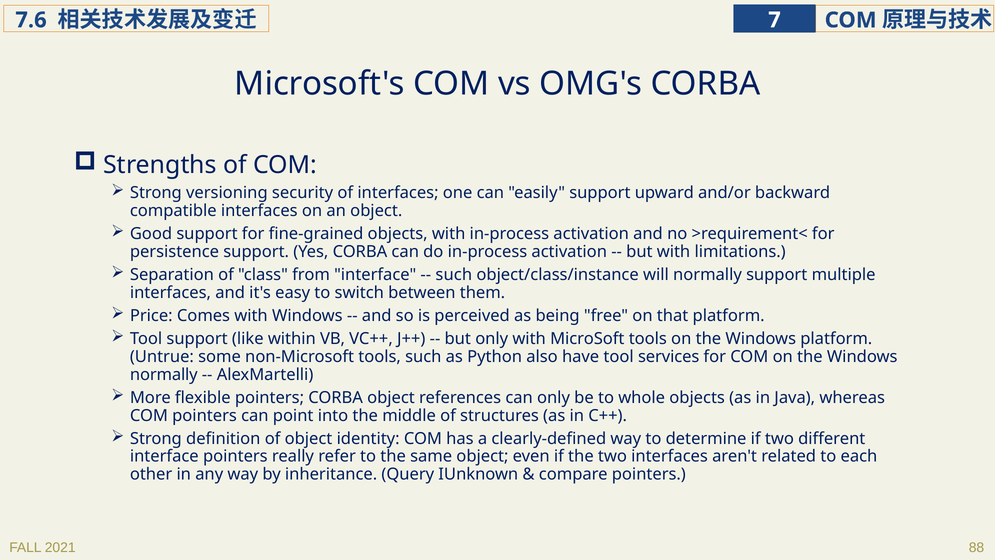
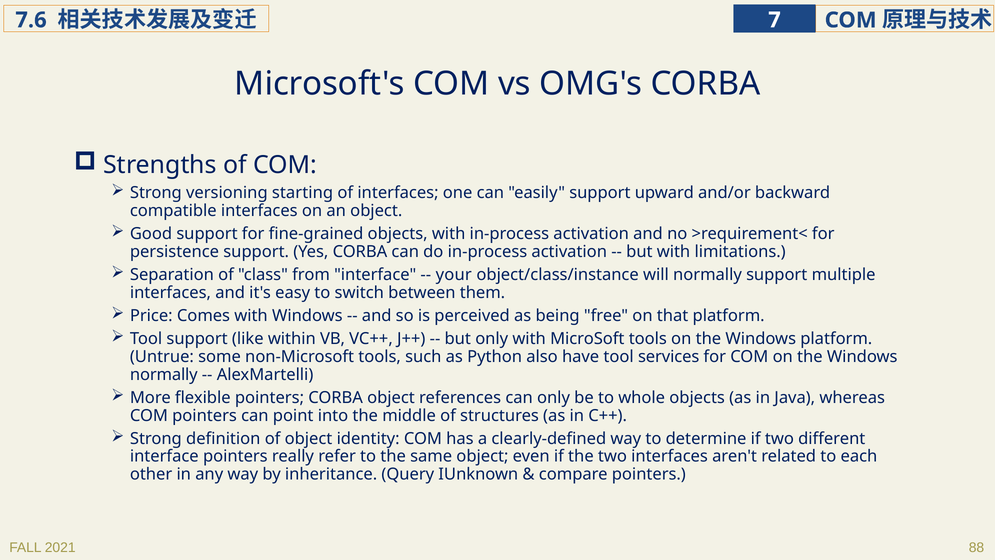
security: security -> starting
such at (454, 275): such -> your
